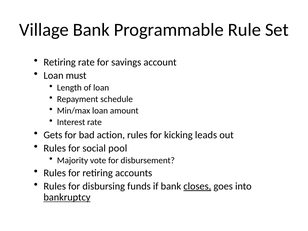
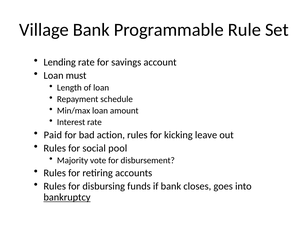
Retiring at (60, 62): Retiring -> Lending
Gets: Gets -> Paid
leads: leads -> leave
closes underline: present -> none
